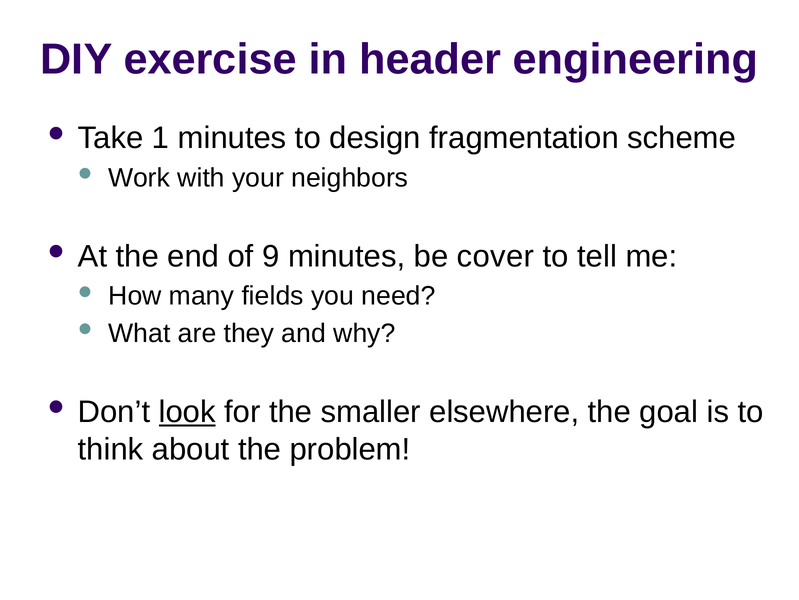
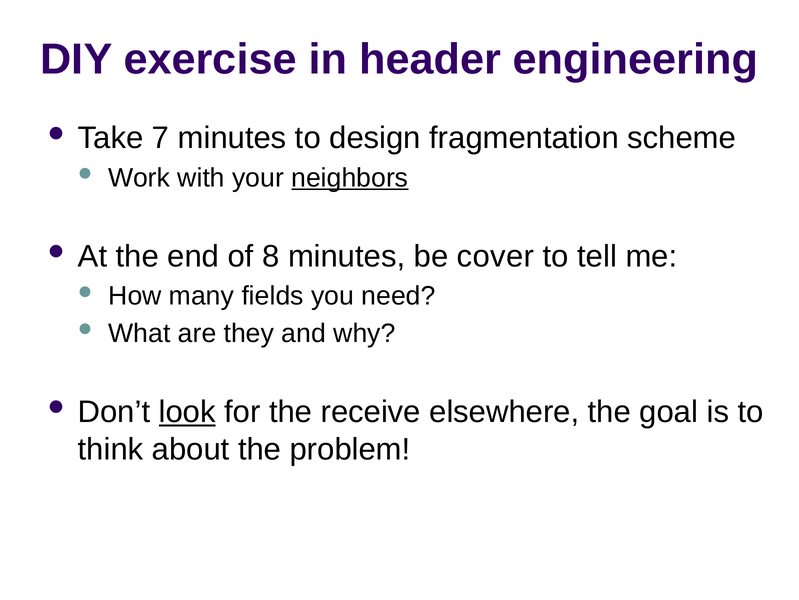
1: 1 -> 7
neighbors underline: none -> present
9: 9 -> 8
smaller: smaller -> receive
